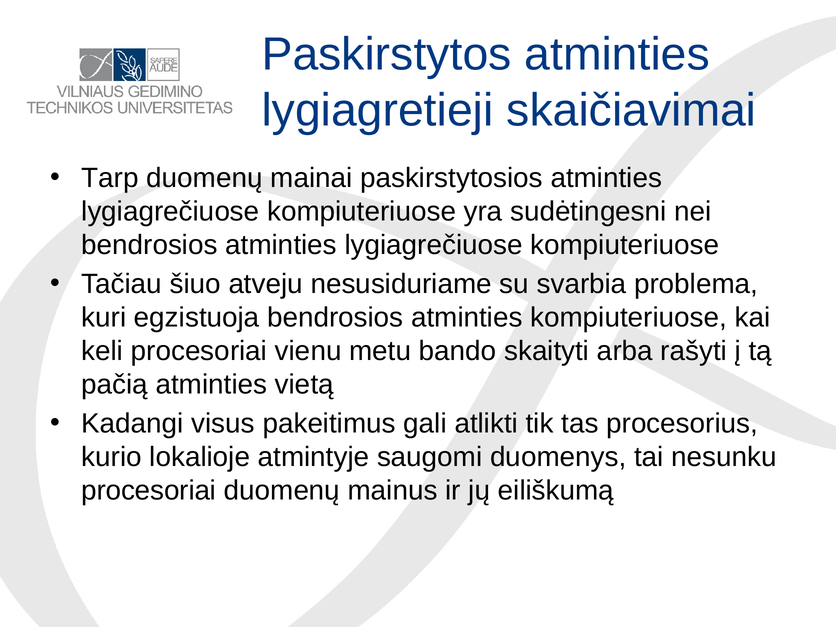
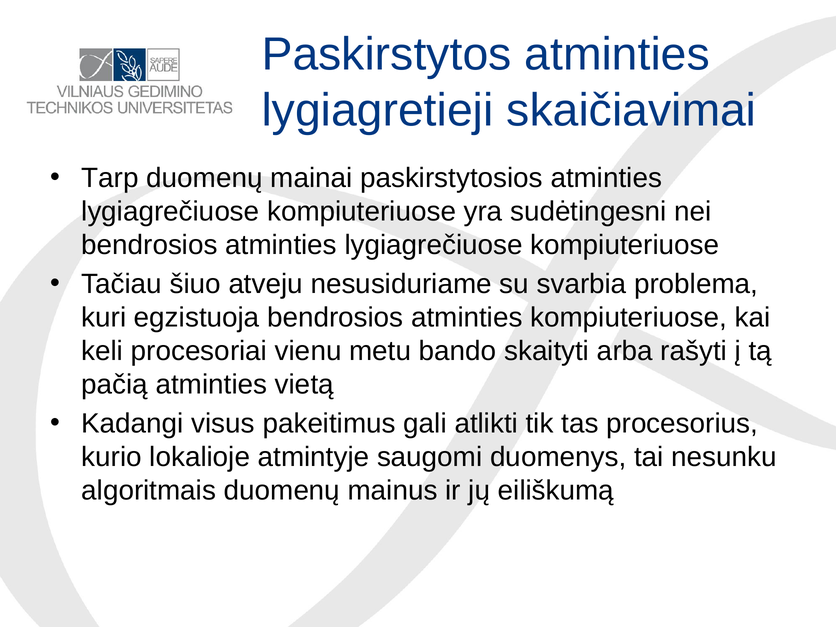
procesoriai at (149, 490): procesoriai -> algoritmais
